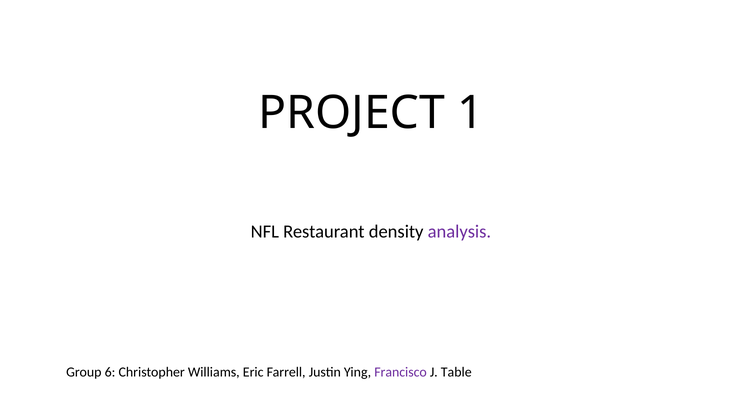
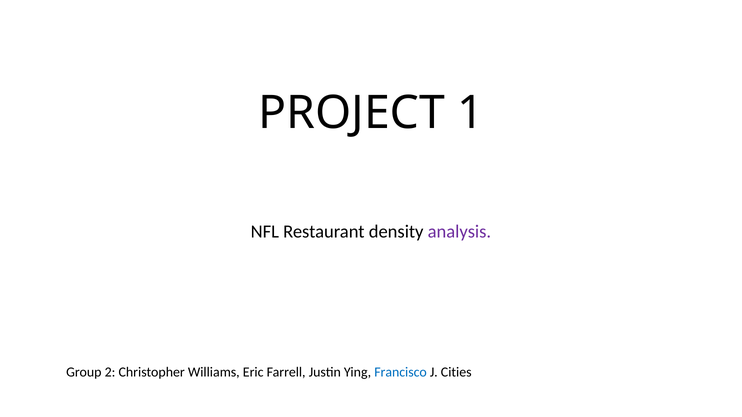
6: 6 -> 2
Francisco colour: purple -> blue
Table: Table -> Cities
